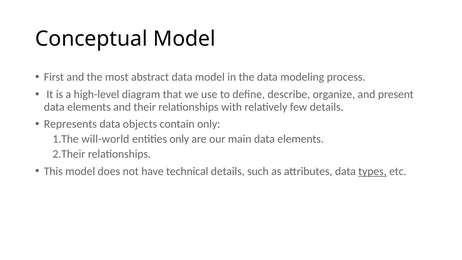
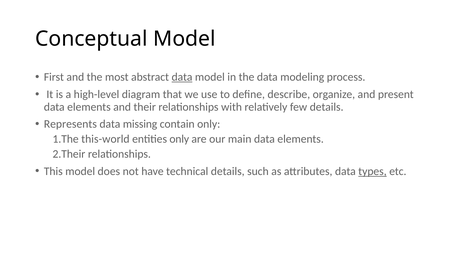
data at (182, 77) underline: none -> present
objects: objects -> missing
will-world: will-world -> this-world
